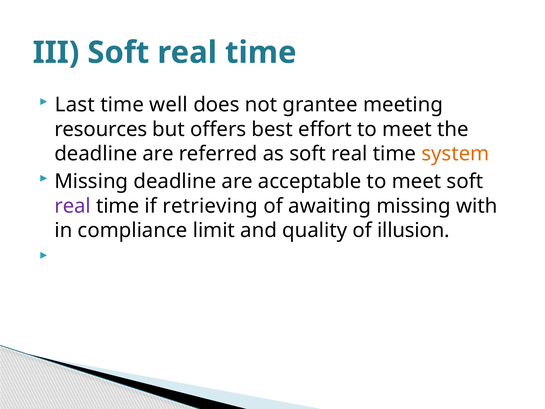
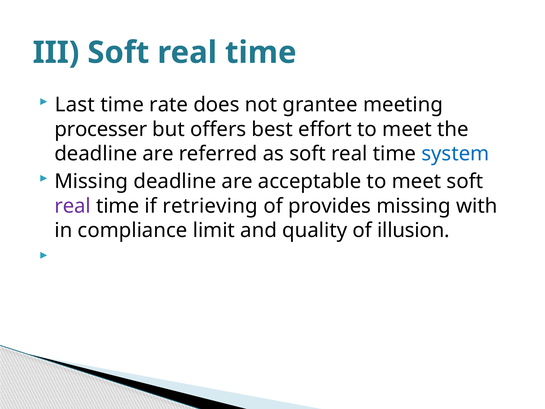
well: well -> rate
resources: resources -> processer
system colour: orange -> blue
awaiting: awaiting -> provides
